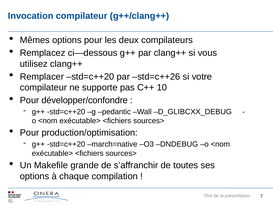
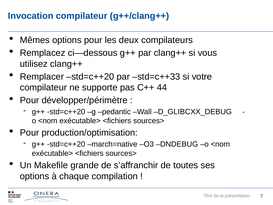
std=c++26: std=c++26 -> std=c++33
10: 10 -> 44
développer/confondre: développer/confondre -> développer/périmètre
